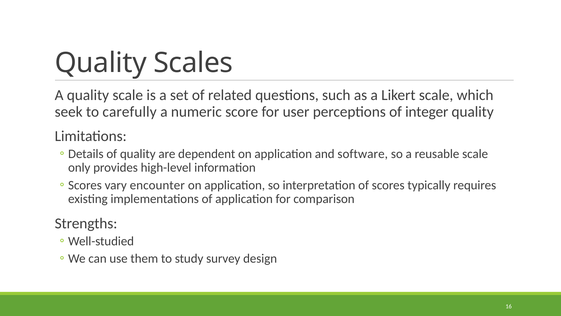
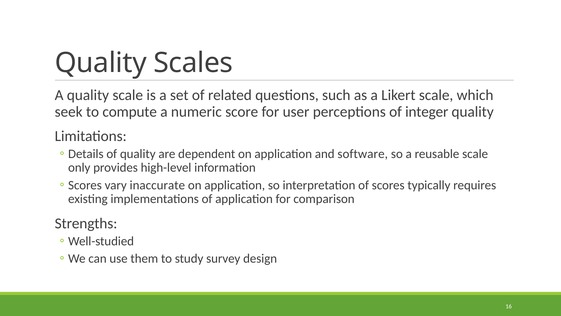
carefully: carefully -> compute
encounter: encounter -> inaccurate
